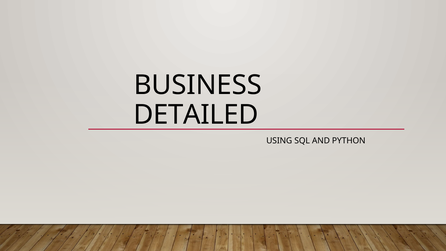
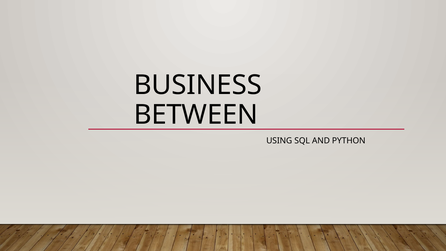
DETAILED: DETAILED -> BETWEEN
